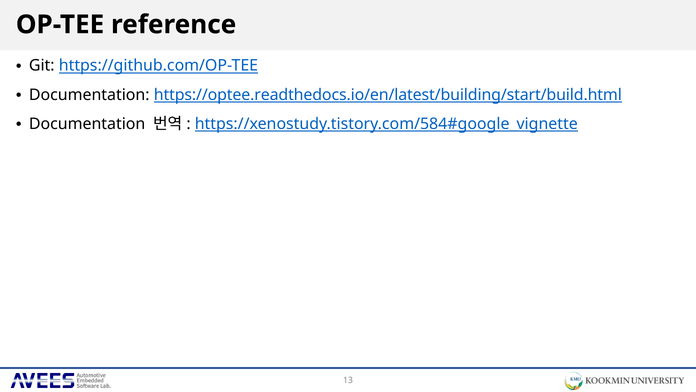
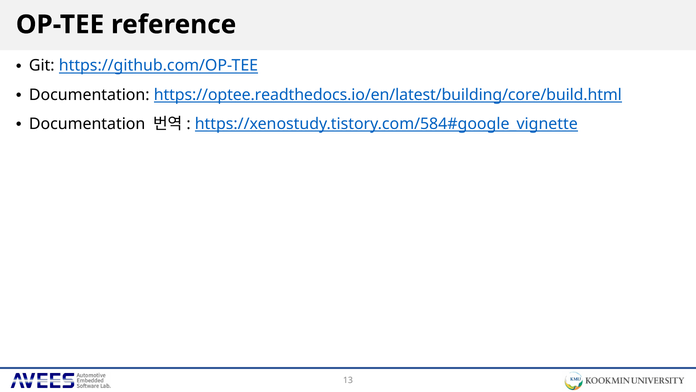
https://optee.readthedocs.io/en/latest/building/start/build.html: https://optee.readthedocs.io/en/latest/building/start/build.html -> https://optee.readthedocs.io/en/latest/building/core/build.html
